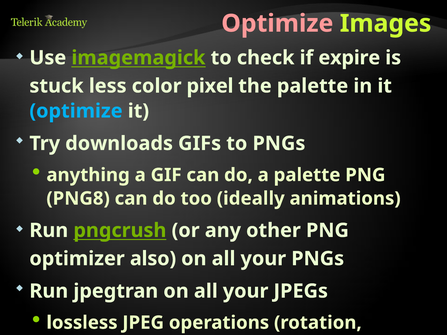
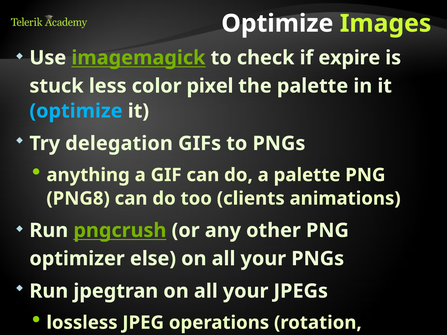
Optimize at (277, 23) colour: pink -> white
downloads: downloads -> delegation
ideally: ideally -> clients
also: also -> else
